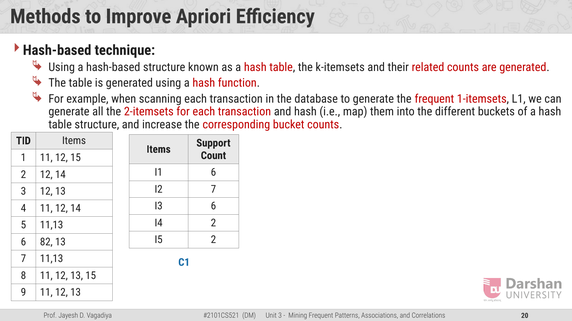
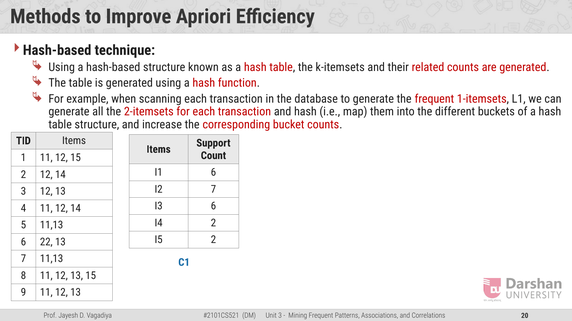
82: 82 -> 22
